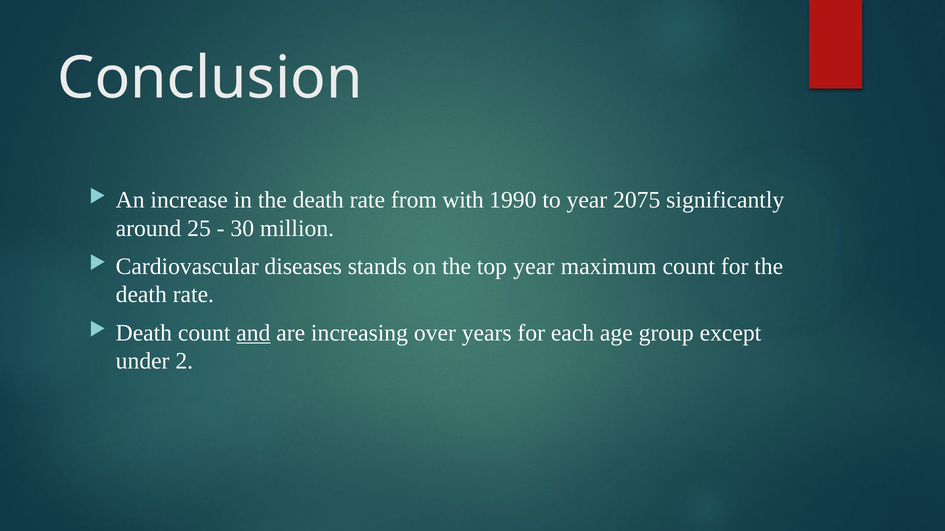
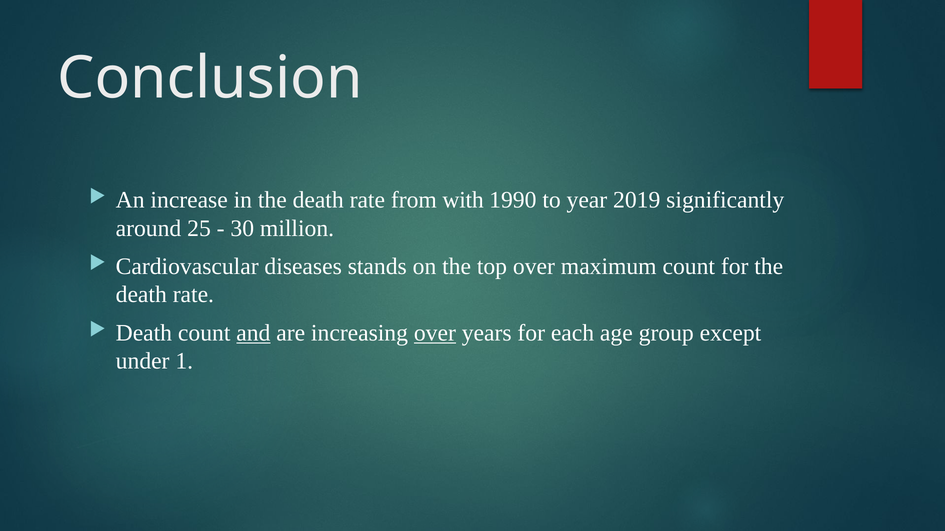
2075: 2075 -> 2019
top year: year -> over
over at (435, 333) underline: none -> present
2: 2 -> 1
